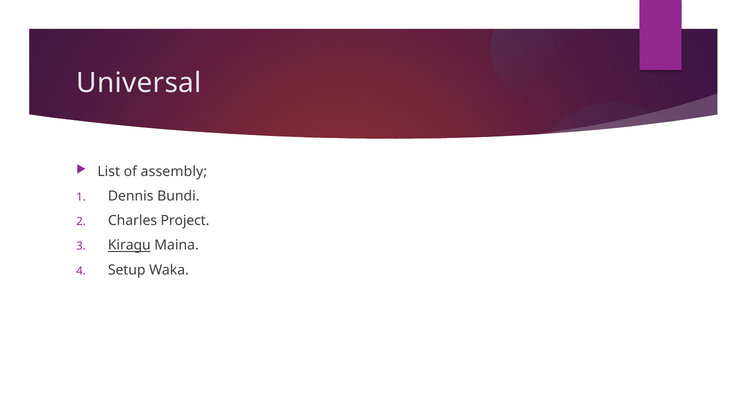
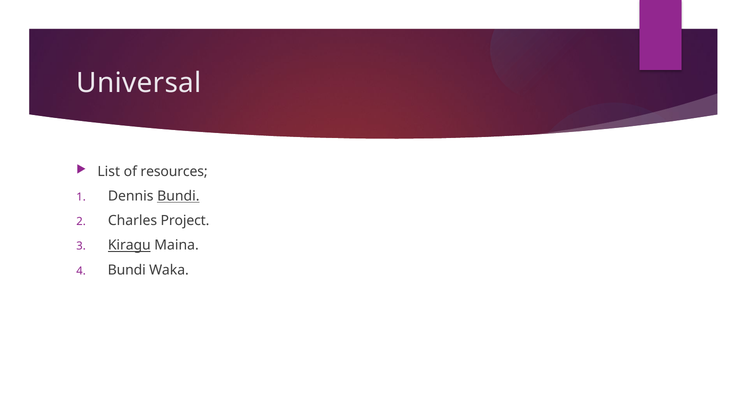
assembly: assembly -> resources
Bundi at (178, 196) underline: none -> present
Setup at (127, 270): Setup -> Bundi
